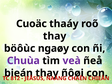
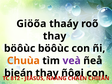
Cuoäc: Cuoäc -> Giöõa
böôùc ngaøy: ngaøy -> böôùc
Chuùa colour: purple -> orange
